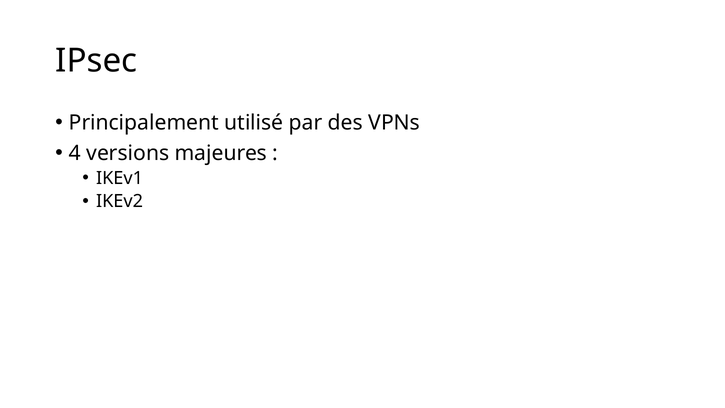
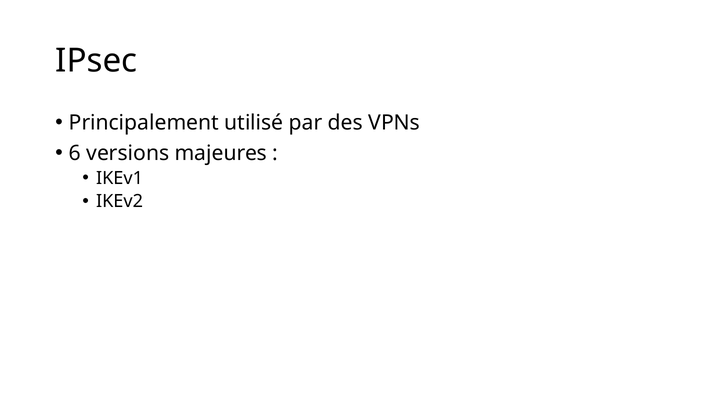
4: 4 -> 6
